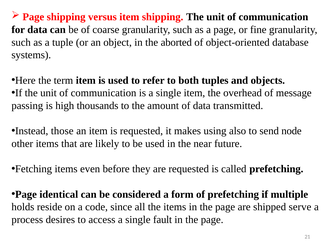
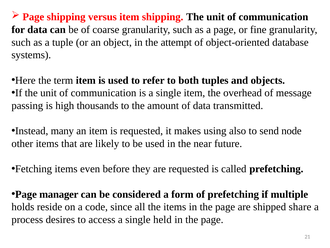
aborted: aborted -> attempt
those: those -> many
identical: identical -> manager
serve: serve -> share
fault: fault -> held
